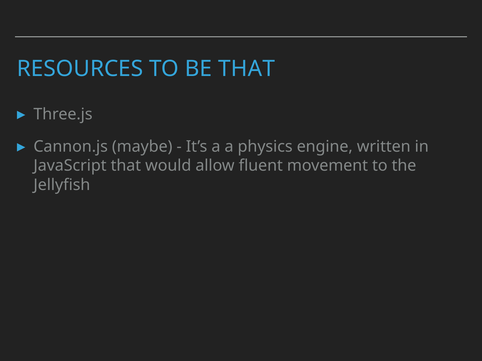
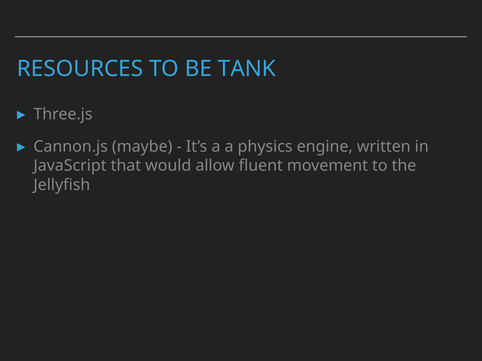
BE THAT: THAT -> TANK
